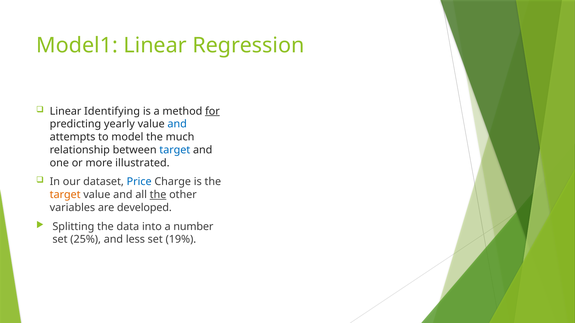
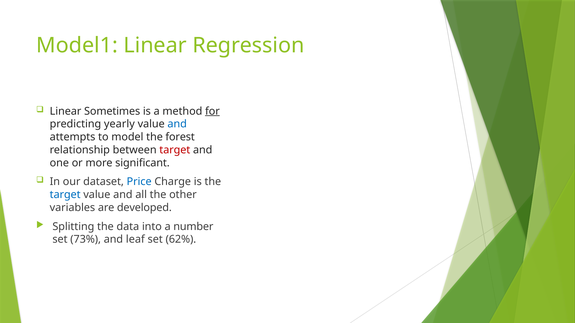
Identifying: Identifying -> Sometimes
much: much -> forest
target at (175, 150) colour: blue -> red
illustrated: illustrated -> significant
target at (65, 195) colour: orange -> blue
the at (158, 195) underline: present -> none
25%: 25% -> 73%
less: less -> leaf
19%: 19% -> 62%
